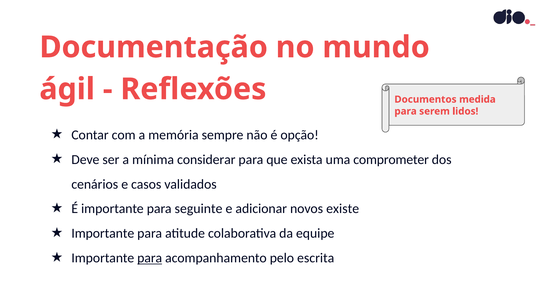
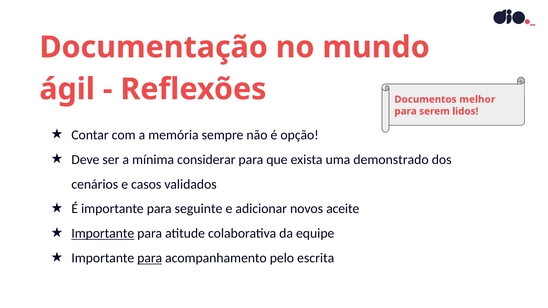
medida: medida -> melhor
comprometer: comprometer -> demonstrado
existe: existe -> aceite
Importante at (103, 234) underline: none -> present
